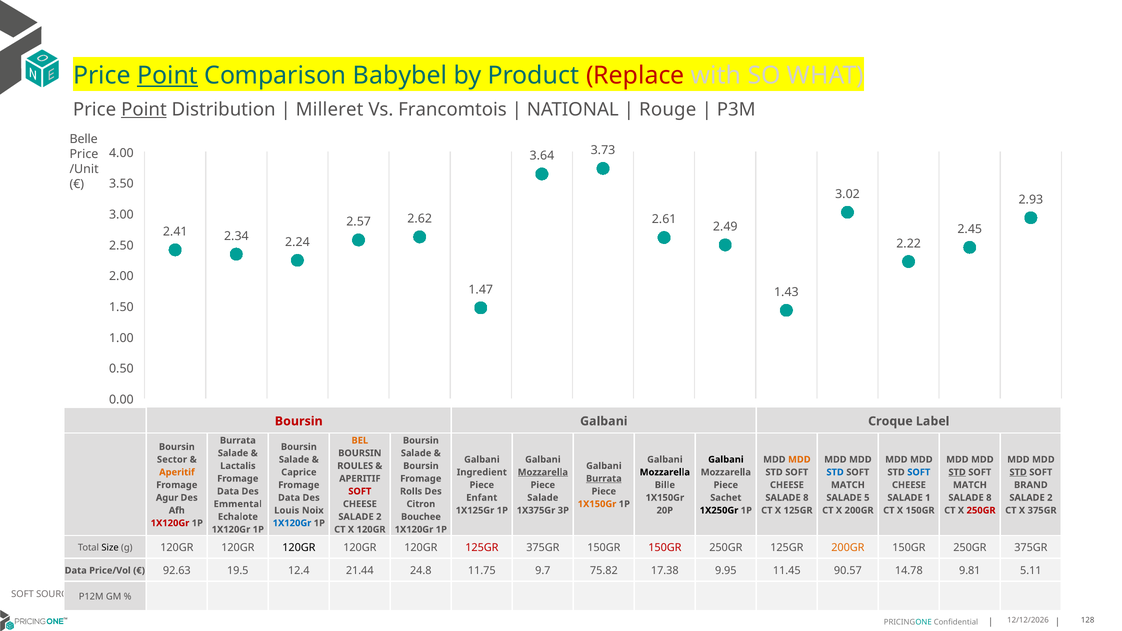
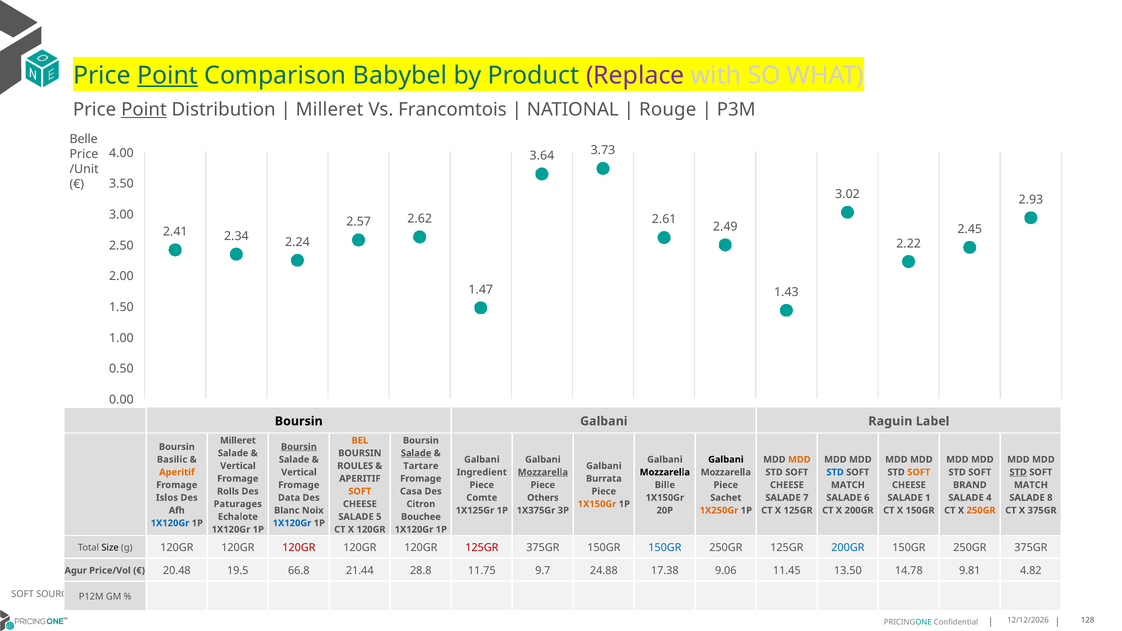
Replace colour: red -> purple
Boursin at (299, 421) colour: red -> black
Croque: Croque -> Raguin
Burrata at (238, 441): Burrata -> Milleret
Boursin at (299, 447) underline: none -> present
Salade at (416, 453) underline: none -> present
Sector: Sector -> Basilic
Lactalis at (238, 466): Lactalis -> Vertical
Boursin at (421, 466): Boursin -> Tartare
Caprice at (299, 472): Caprice -> Vertical
SOFT at (919, 472) colour: blue -> orange
STD at (957, 472) underline: present -> none
Burrata at (604, 479) underline: present -> none
MATCH at (970, 485): MATCH -> BRAND
BRAND at (1031, 485): BRAND -> MATCH
Data at (228, 491): Data -> Rolls
SOFT at (360, 491) colour: red -> orange
Rolls: Rolls -> Casa
Agur: Agur -> Islos
Enfant: Enfant -> Comte
Salade at (543, 498): Salade -> Others
8 at (806, 498): 8 -> 7
5: 5 -> 6
8 at (989, 498): 8 -> 4
2 at (1050, 498): 2 -> 8
Emmental: Emmental -> Paturages
Louis: Louis -> Blanc
1X250Gr colour: black -> orange
250GR at (981, 511) colour: red -> orange
2 at (379, 517): 2 -> 5
1X120Gr at (170, 523) colour: red -> blue
120GR at (299, 548) colour: black -> red
150GR at (665, 548) colour: red -> blue
200GR at (848, 548) colour: orange -> blue
Data at (76, 571): Data -> Agur
92.63: 92.63 -> 20.48
12.4: 12.4 -> 66.8
24.8: 24.8 -> 28.8
75.82: 75.82 -> 24.88
9.95: 9.95 -> 9.06
90.57: 90.57 -> 13.50
5.11: 5.11 -> 4.82
